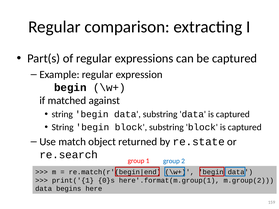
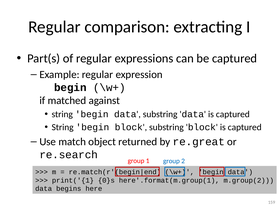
re.state: re.state -> re.great
